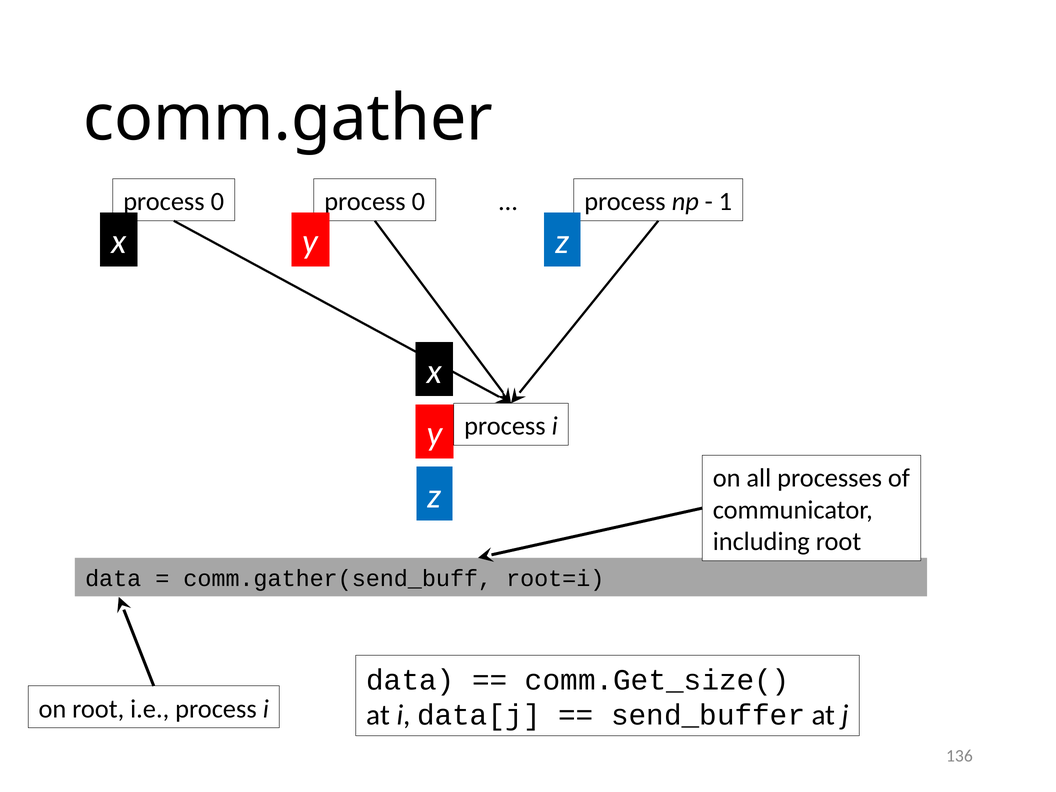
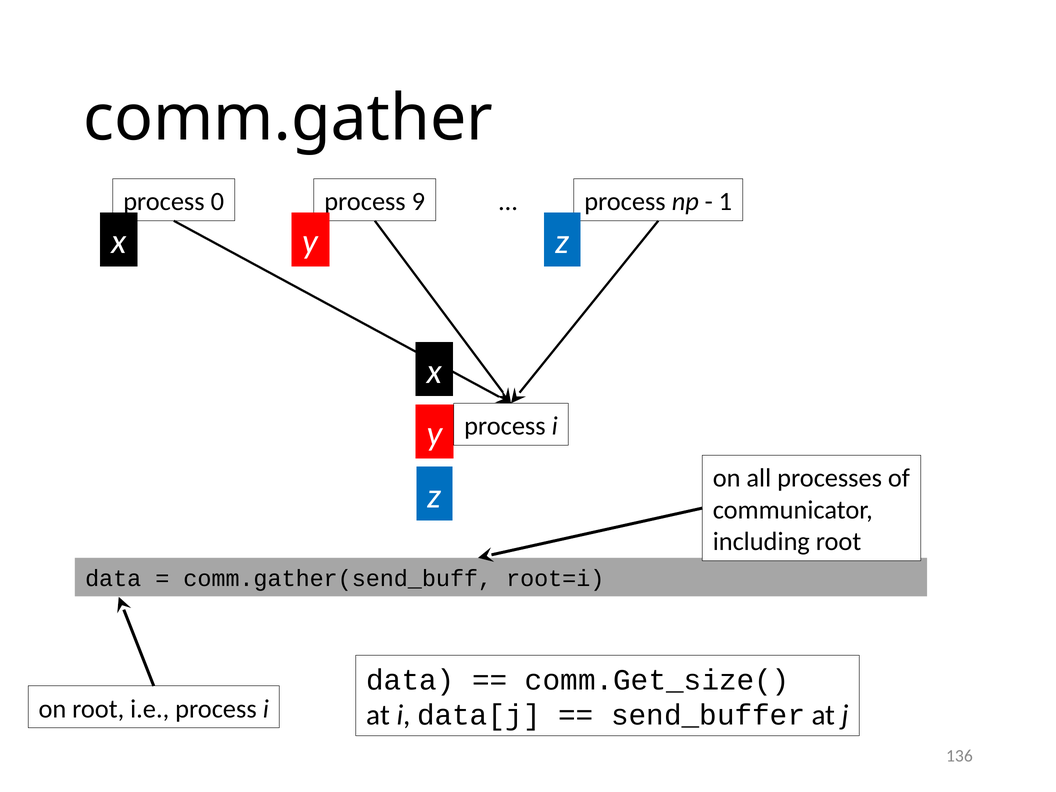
0 process 0: 0 -> 9
